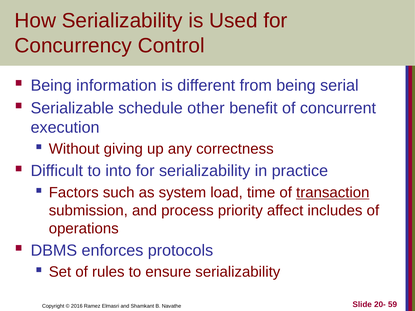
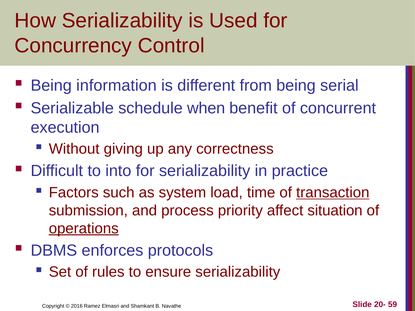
other: other -> when
includes: includes -> situation
operations underline: none -> present
